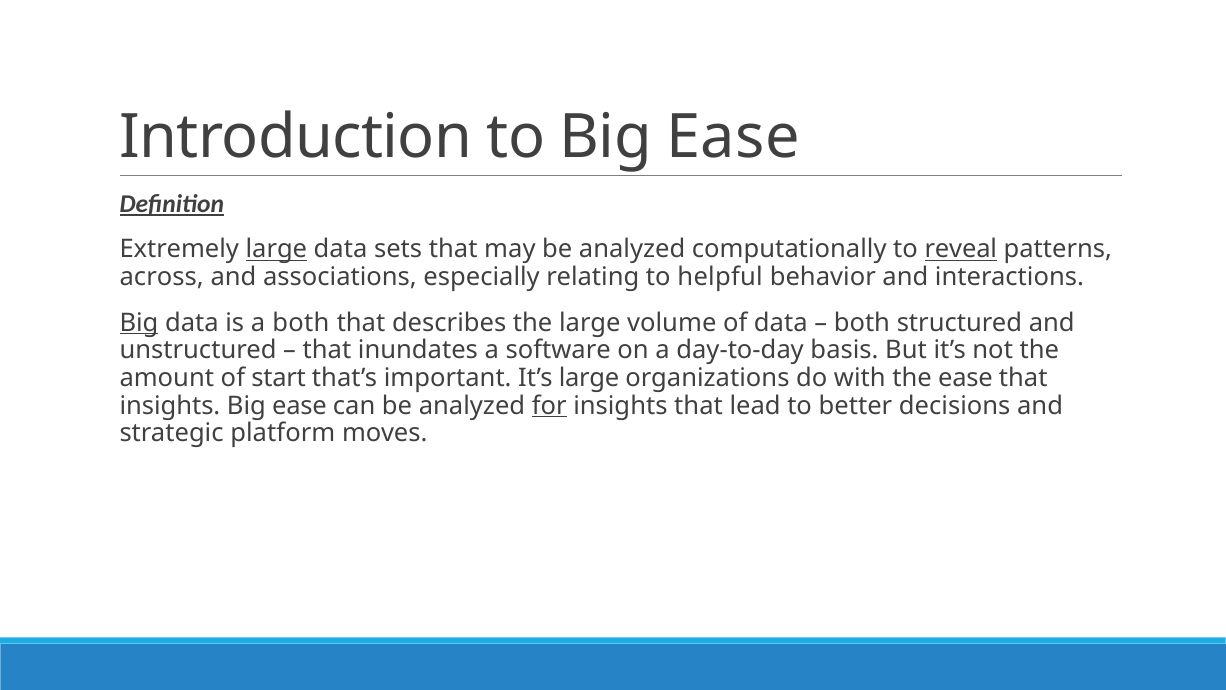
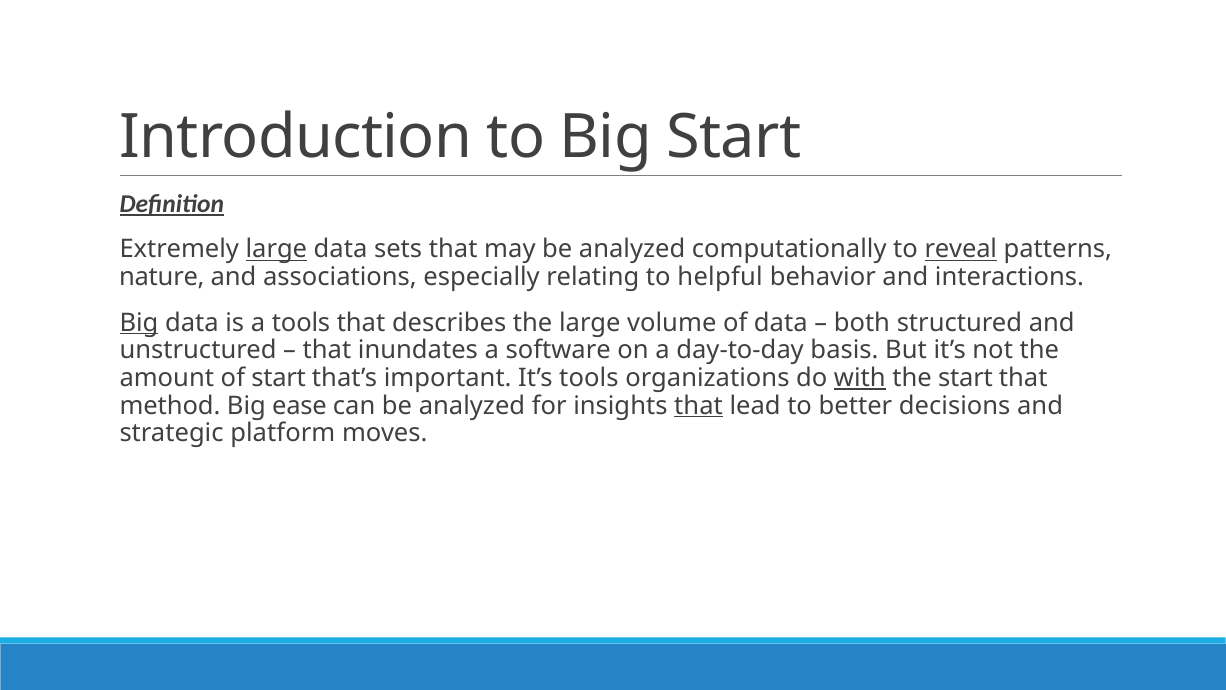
to Big Ease: Ease -> Start
across: across -> nature
a both: both -> tools
It’s large: large -> tools
with underline: none -> present
the ease: ease -> start
insights at (170, 405): insights -> method
for underline: present -> none
that at (699, 405) underline: none -> present
